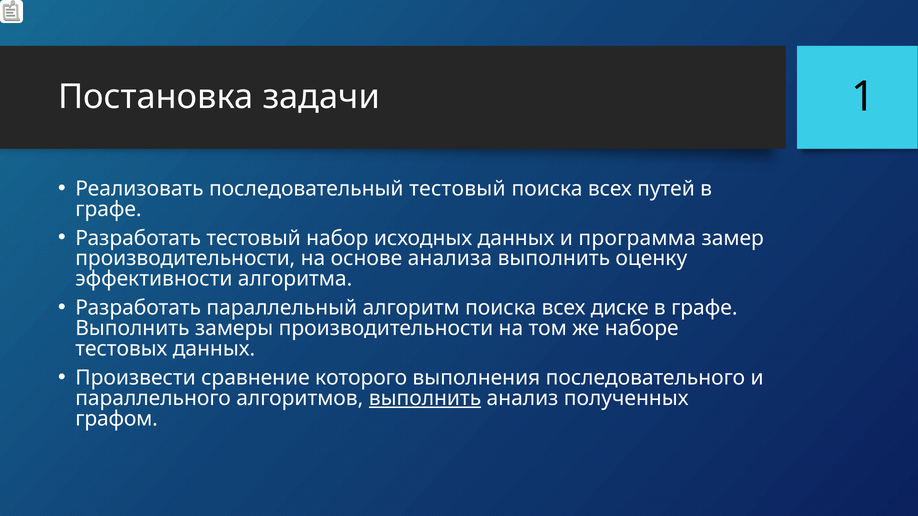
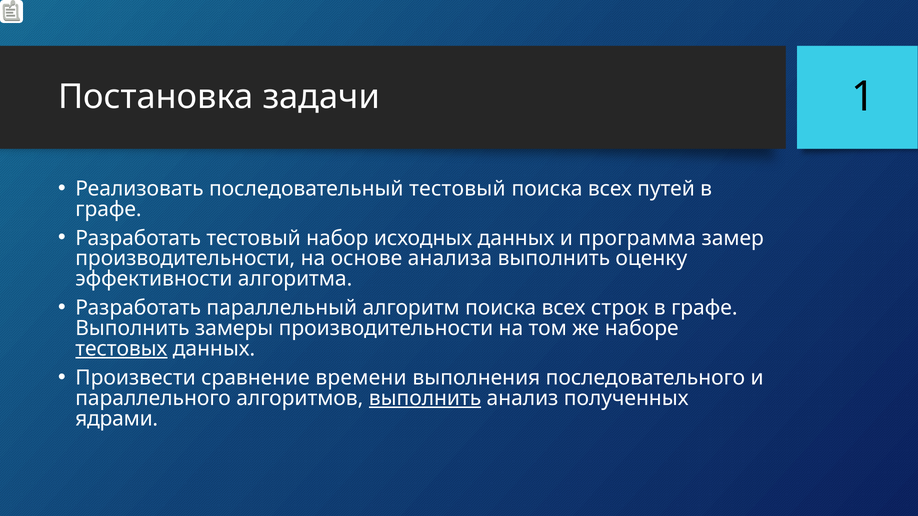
диске: диске -> строк
тестовых underline: none -> present
которого: которого -> времени
графом: графом -> ядрами
